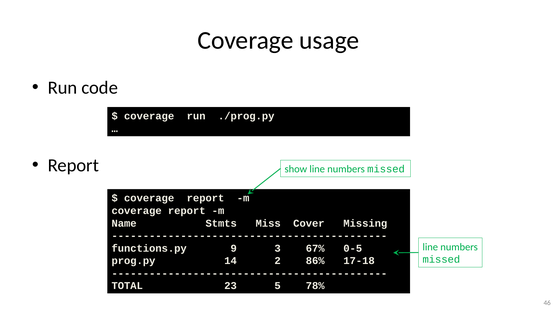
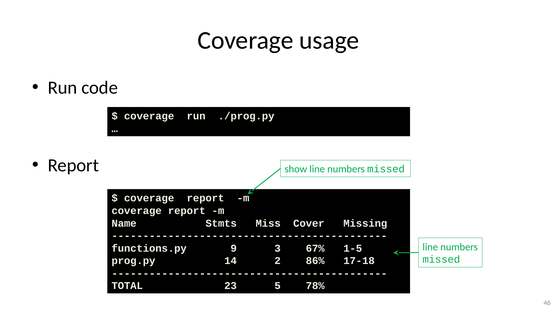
0-5: 0-5 -> 1-5
